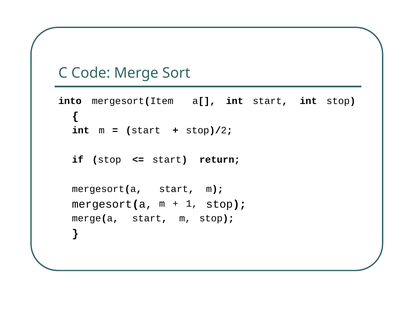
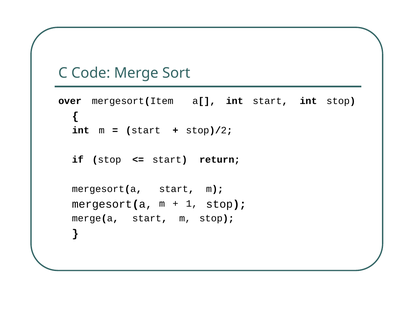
into: into -> over
